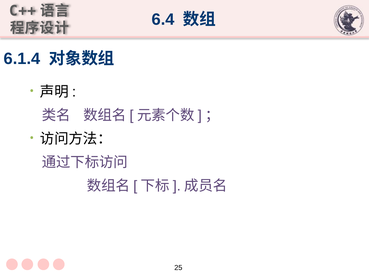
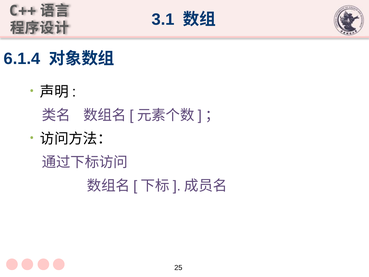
6.4: 6.4 -> 3.1
